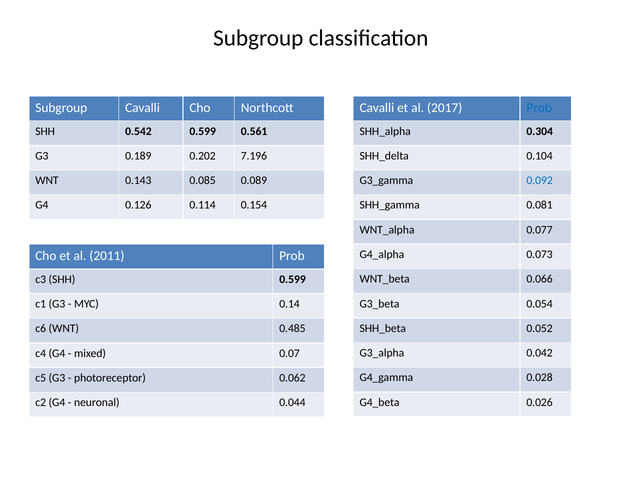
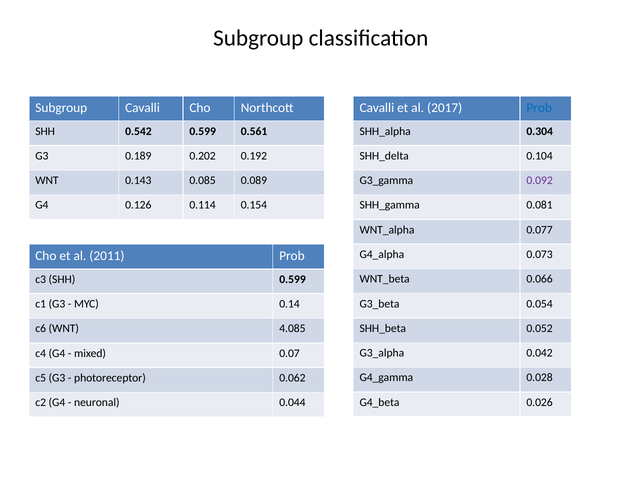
7.196: 7.196 -> 0.192
0.092 colour: blue -> purple
0.485: 0.485 -> 4.085
